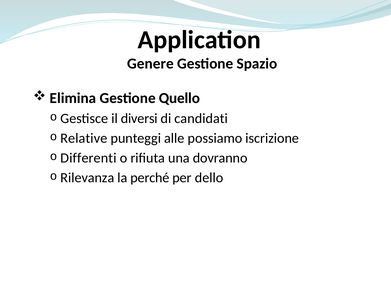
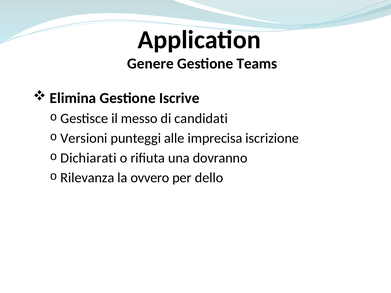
Spazio: Spazio -> Teams
Quello: Quello -> Iscrive
diversi: diversi -> messo
Relative: Relative -> Versioni
possiamo: possiamo -> imprecisa
Differenti: Differenti -> Dichiarati
perché: perché -> ovvero
